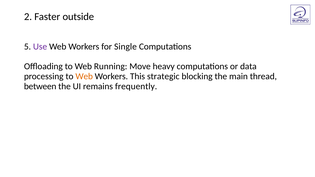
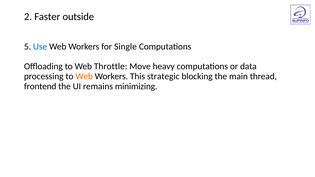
Use colour: purple -> blue
Running: Running -> Throttle
between: between -> frontend
frequently: frequently -> minimizing
